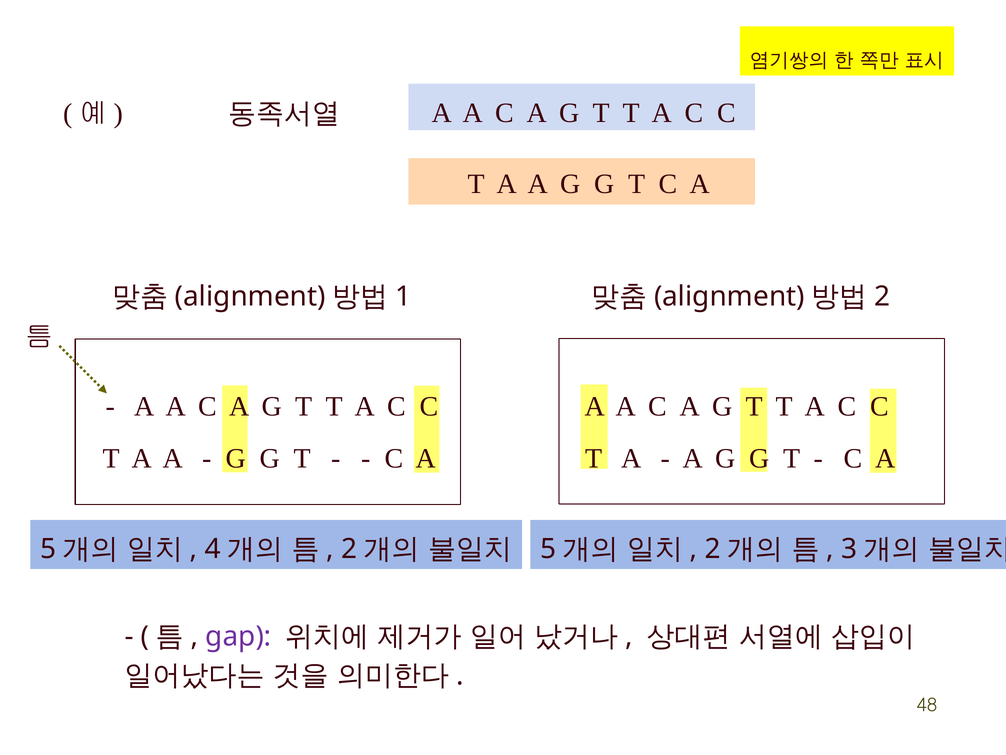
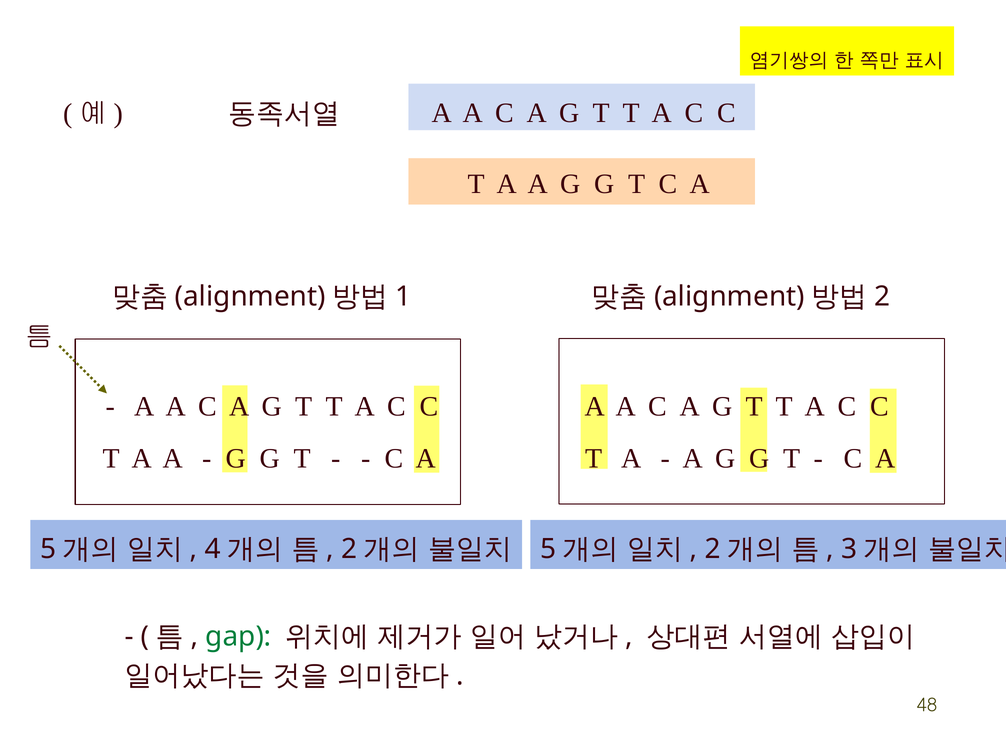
gap colour: purple -> green
